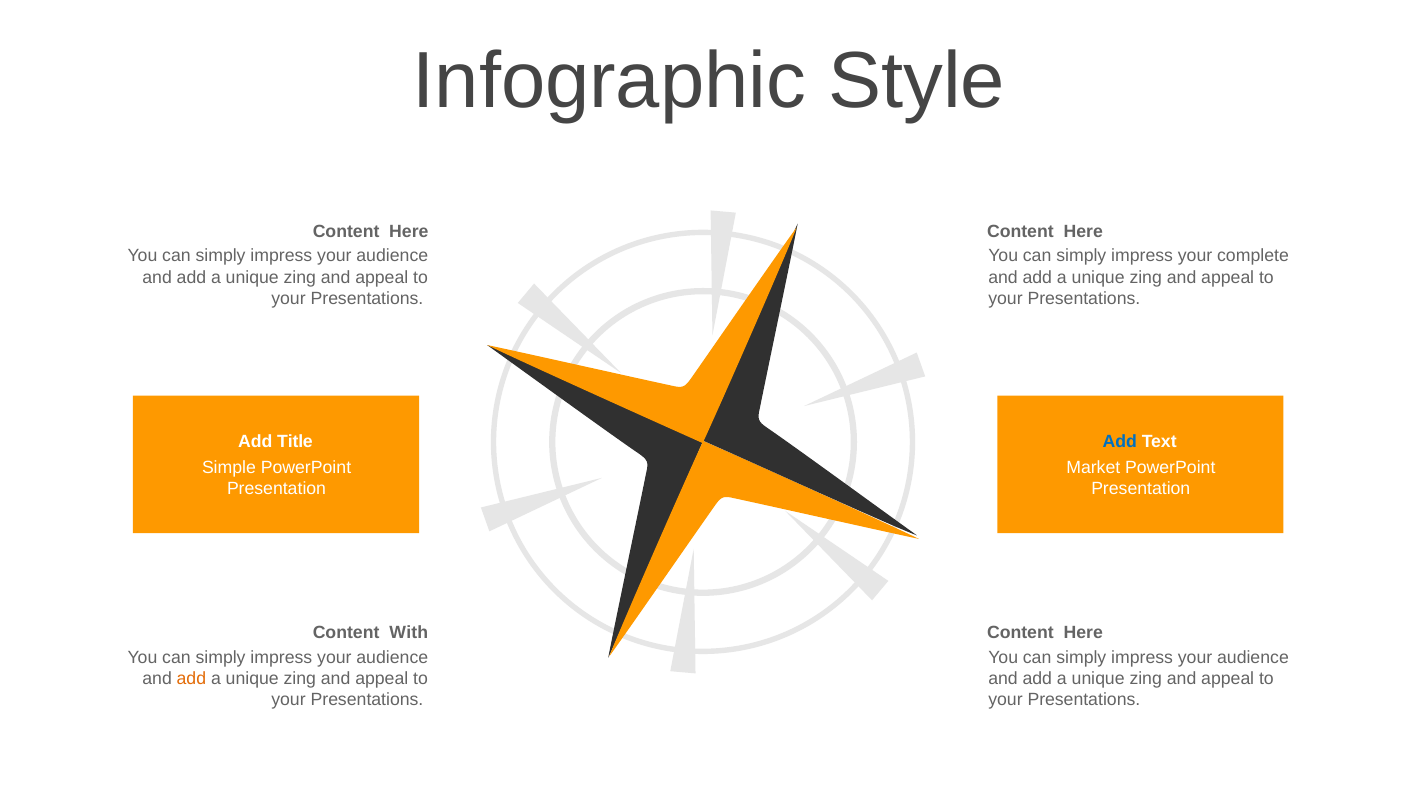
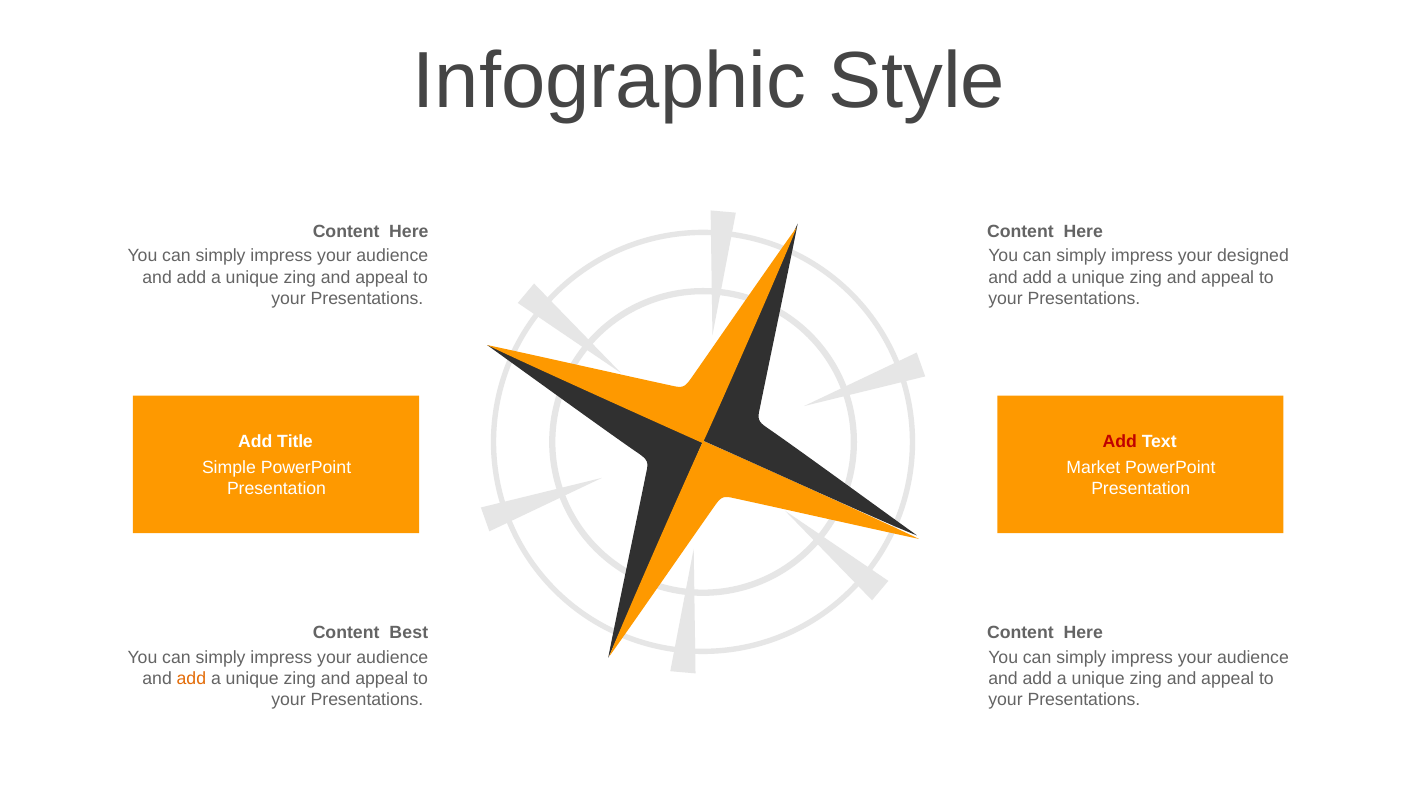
complete: complete -> designed
Add at (1120, 442) colour: blue -> red
With: With -> Best
